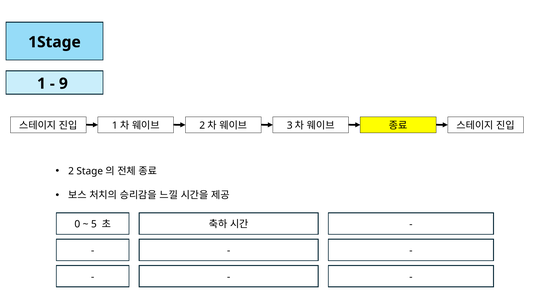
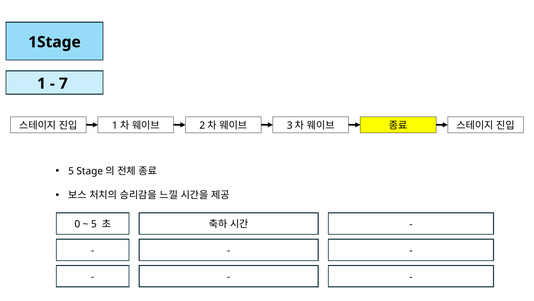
9: 9 -> 7
2 at (71, 171): 2 -> 5
